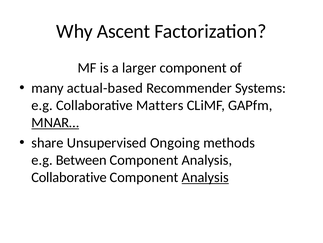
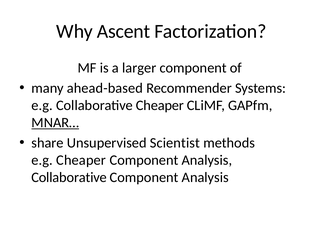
actual-based: actual-based -> ahead-based
Collaborative Matters: Matters -> Cheaper
Ongoing: Ongoing -> Scientist
e.g Between: Between -> Cheaper
Analysis at (205, 177) underline: present -> none
